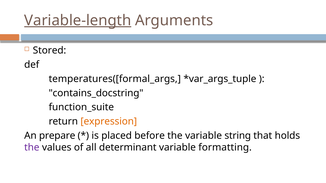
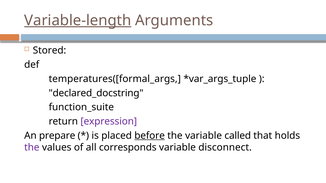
contains_docstring: contains_docstring -> declared_docstring
expression colour: orange -> purple
before underline: none -> present
string: string -> called
determinant: determinant -> corresponds
formatting: formatting -> disconnect
